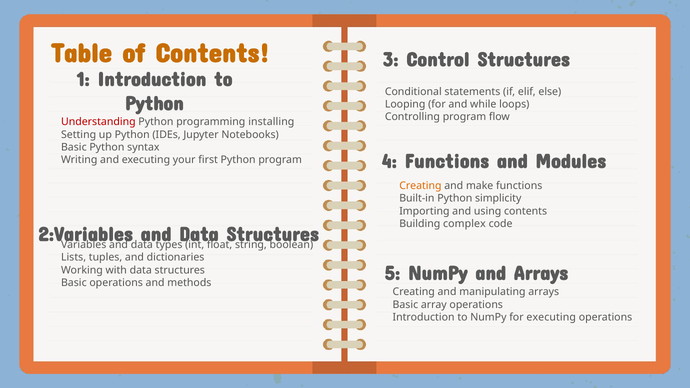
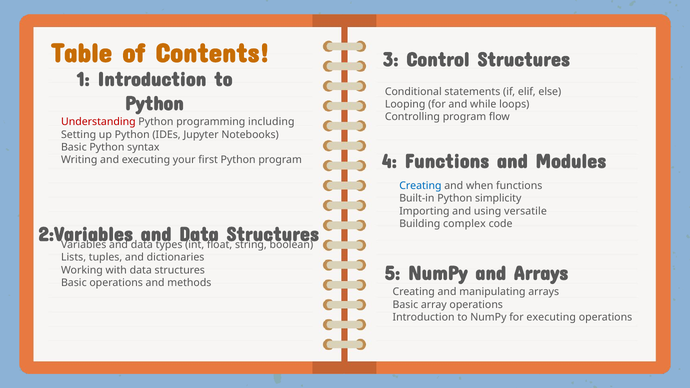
installing: installing -> including
Creating colour: orange -> blue
make: make -> when
using contents: contents -> versatile
